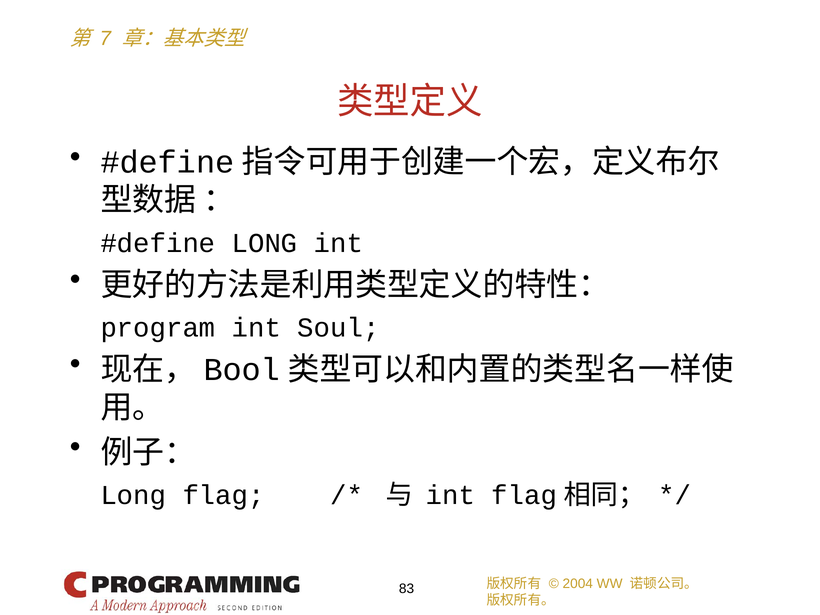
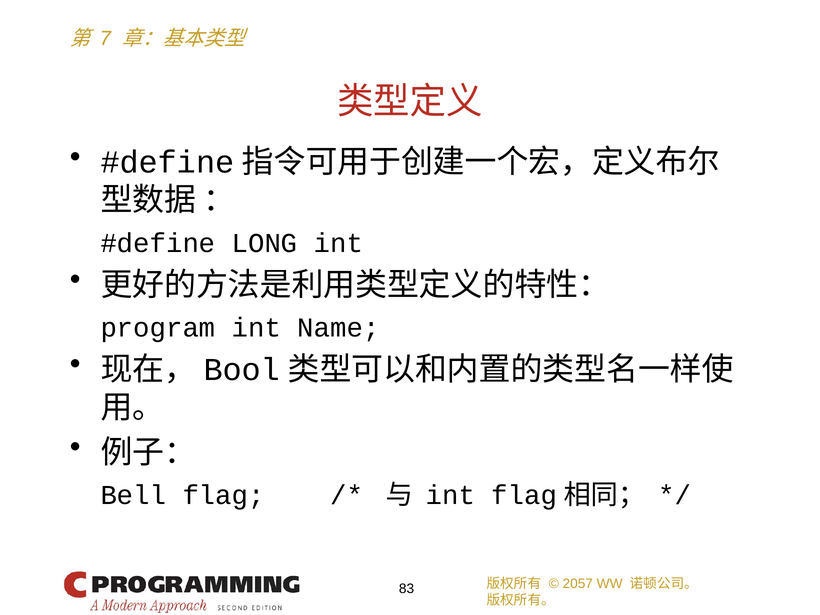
Soul: Soul -> Name
Long at (133, 495): Long -> Bell
2004: 2004 -> 2057
